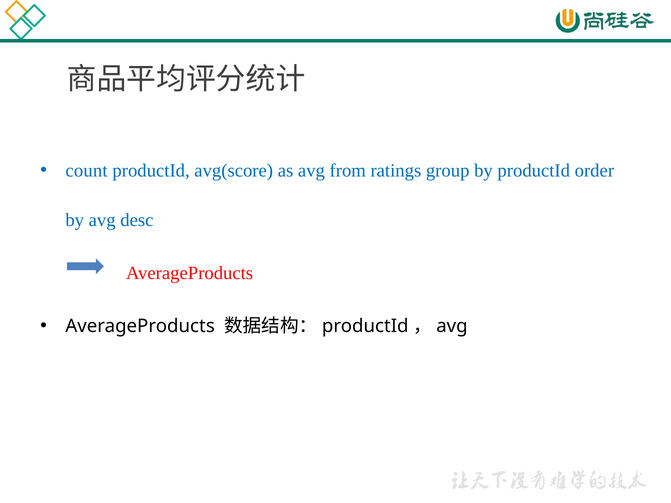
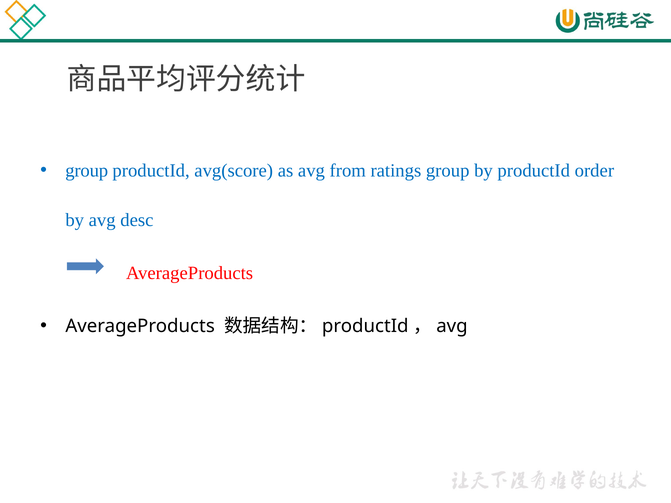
count at (87, 171): count -> group
